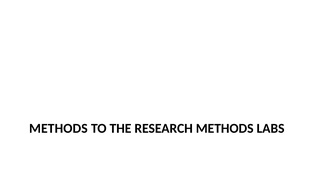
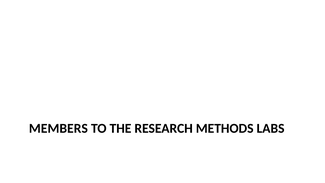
METHODS at (58, 128): METHODS -> MEMBERS
